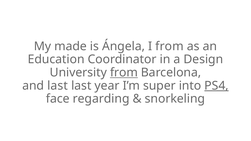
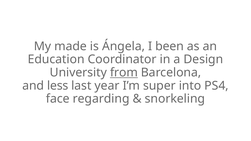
I from: from -> been
and last: last -> less
PS4 underline: present -> none
